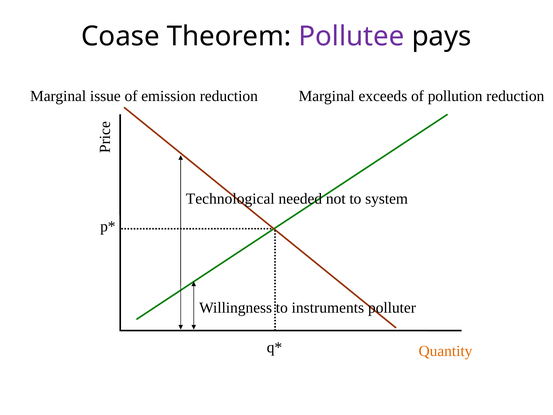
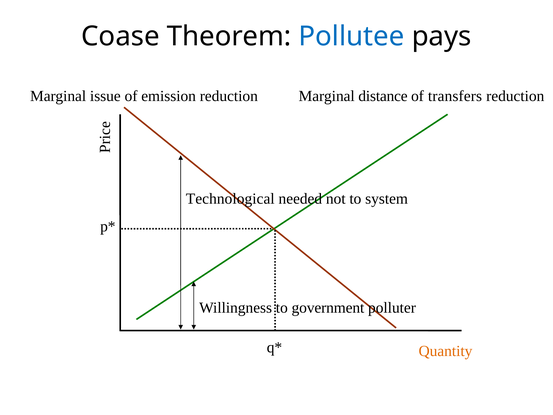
Pollutee colour: purple -> blue
exceeds: exceeds -> distance
pollution: pollution -> transfers
instruments: instruments -> government
